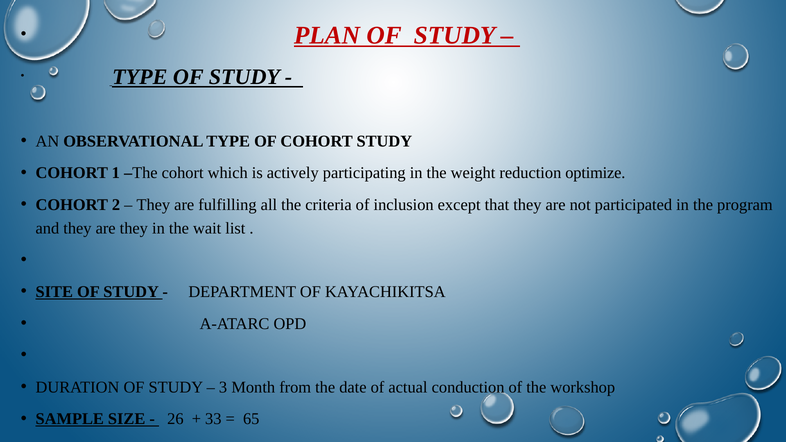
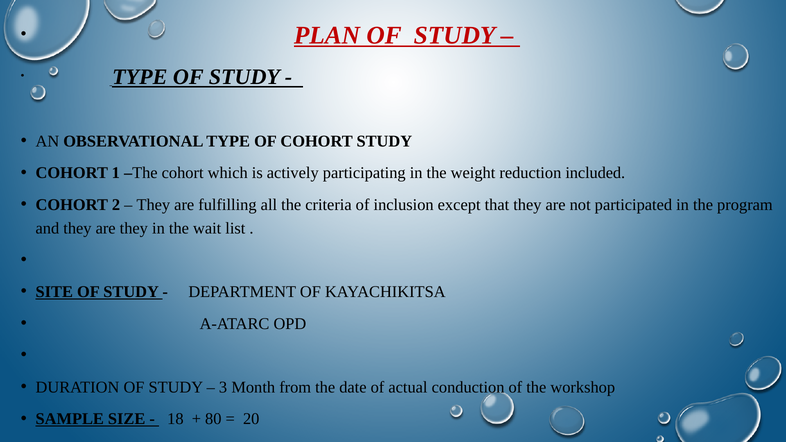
optimize: optimize -> included
26: 26 -> 18
33: 33 -> 80
65: 65 -> 20
